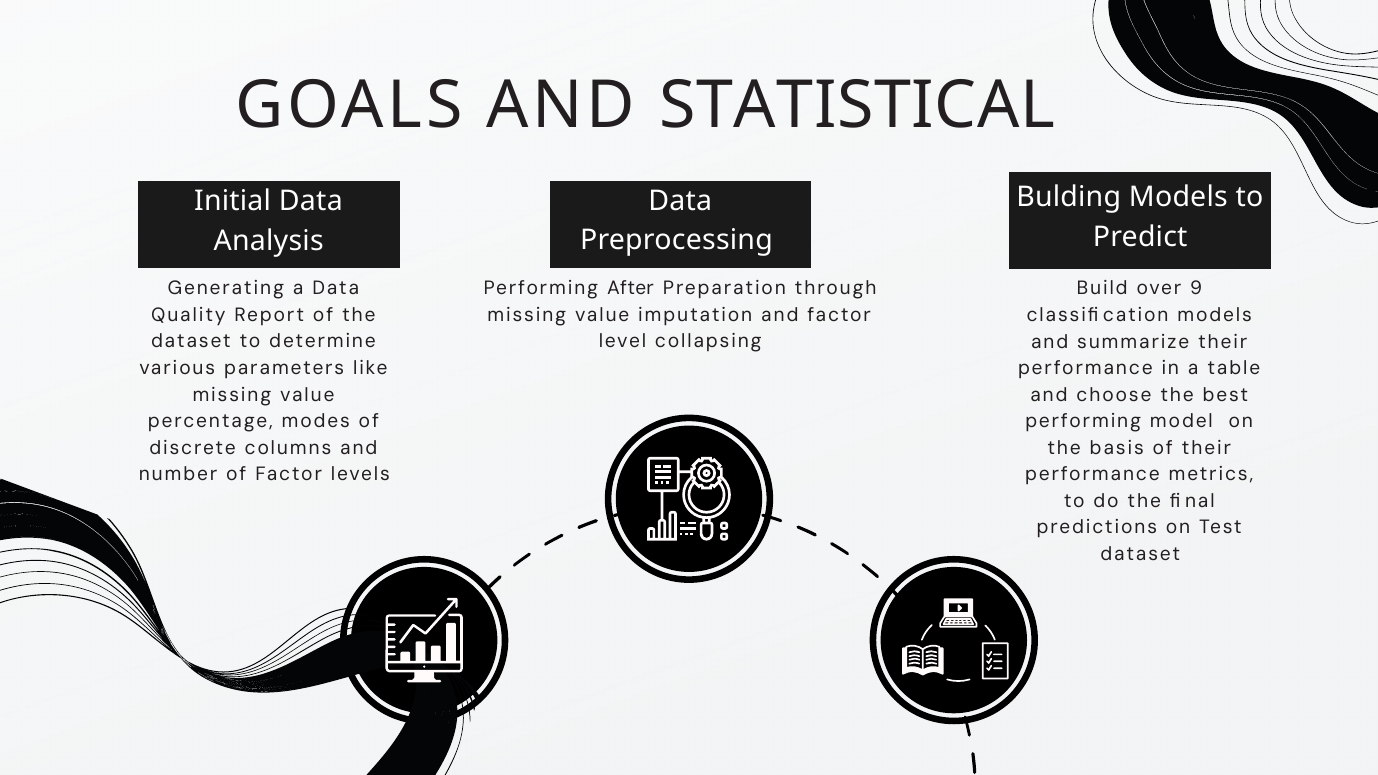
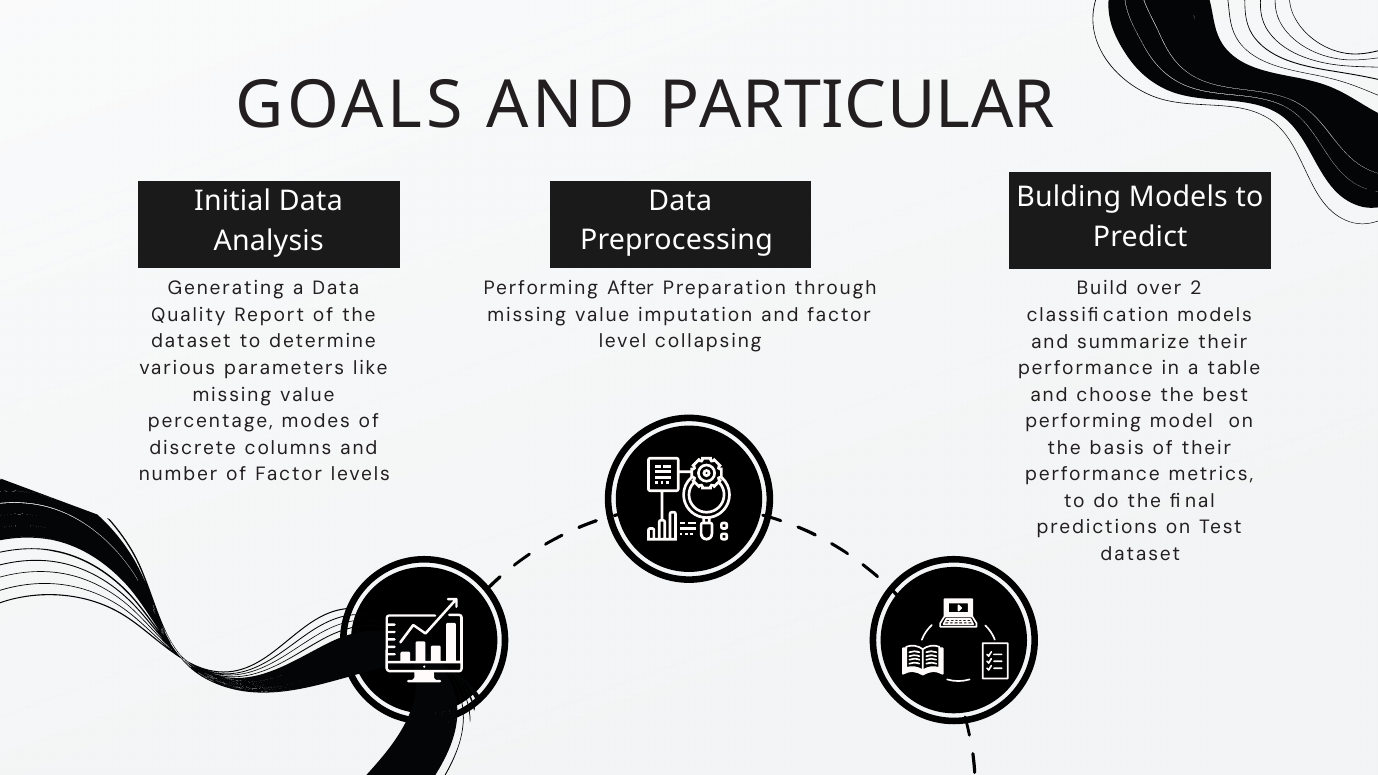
STATISTICAL: STATISTICAL -> PARTICULAR
9: 9 -> 2
